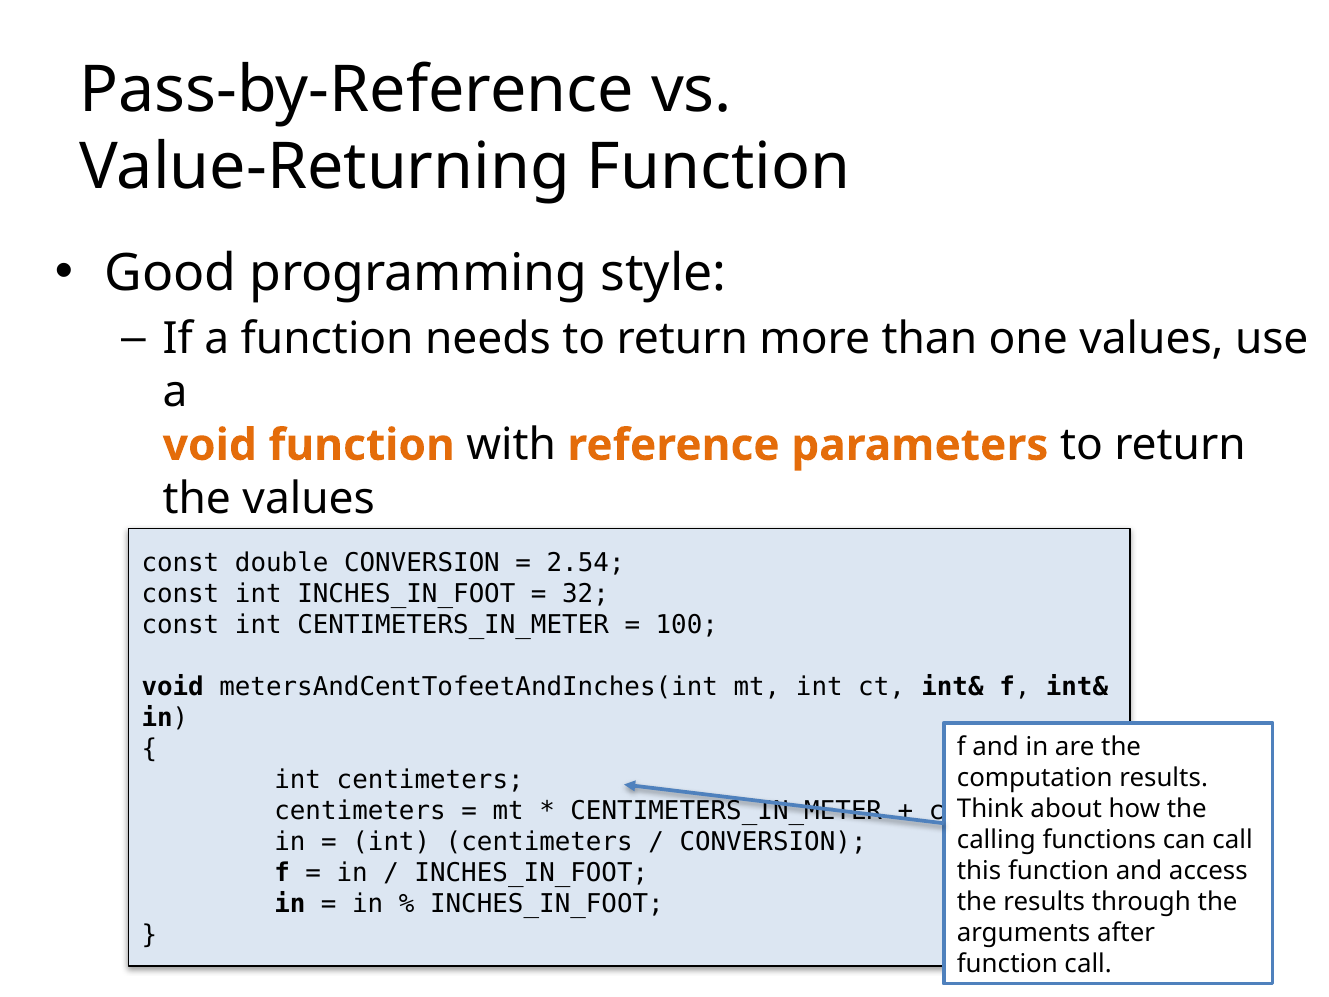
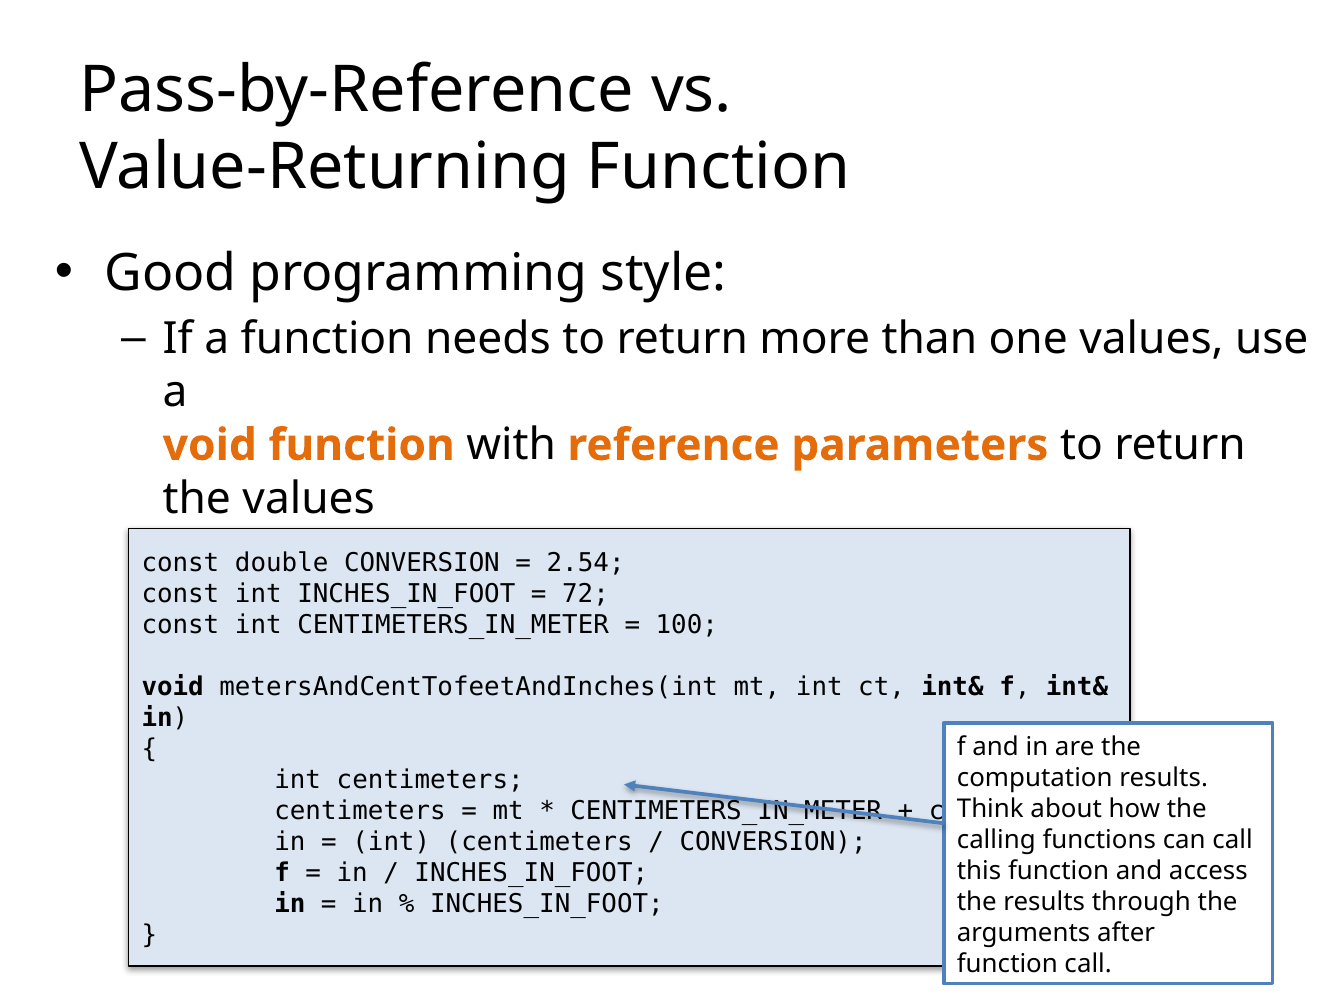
32: 32 -> 72
